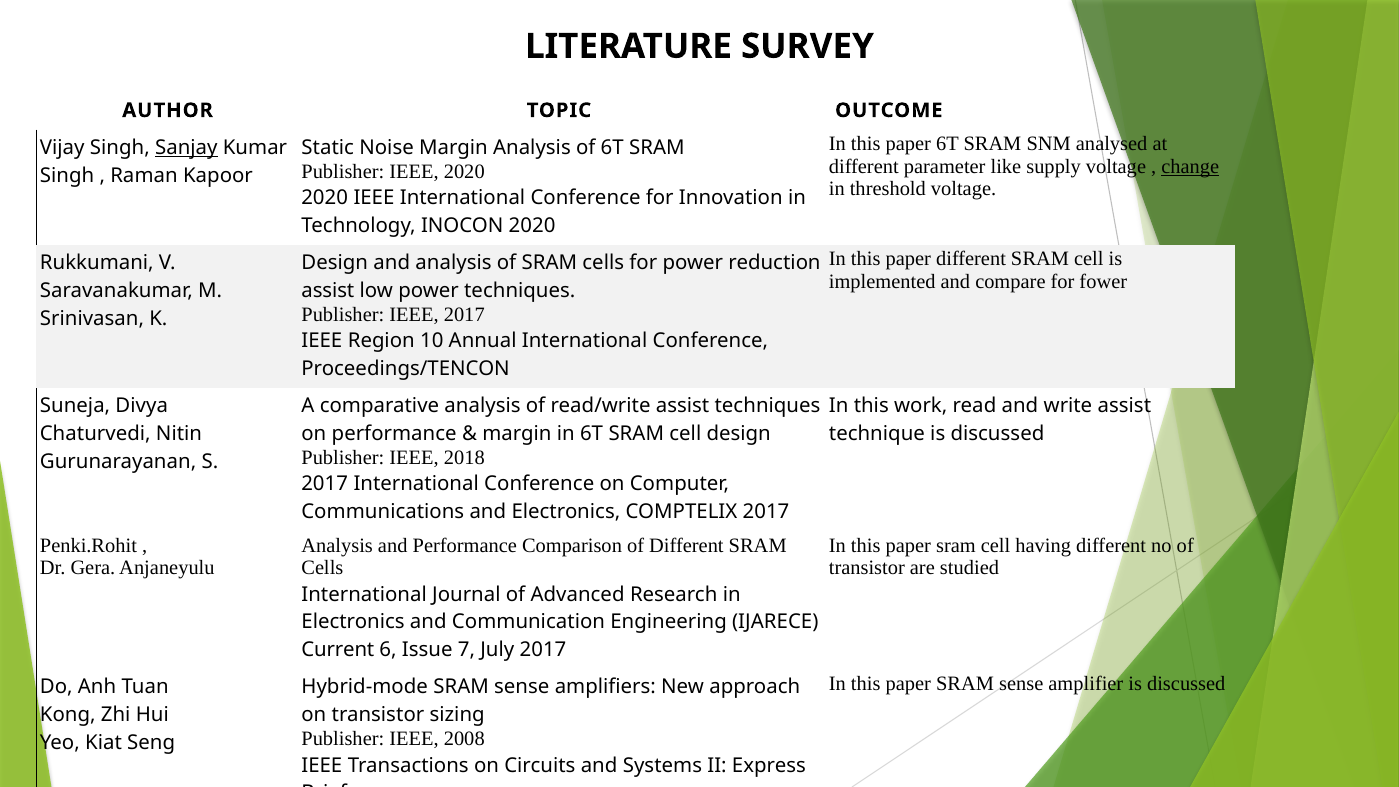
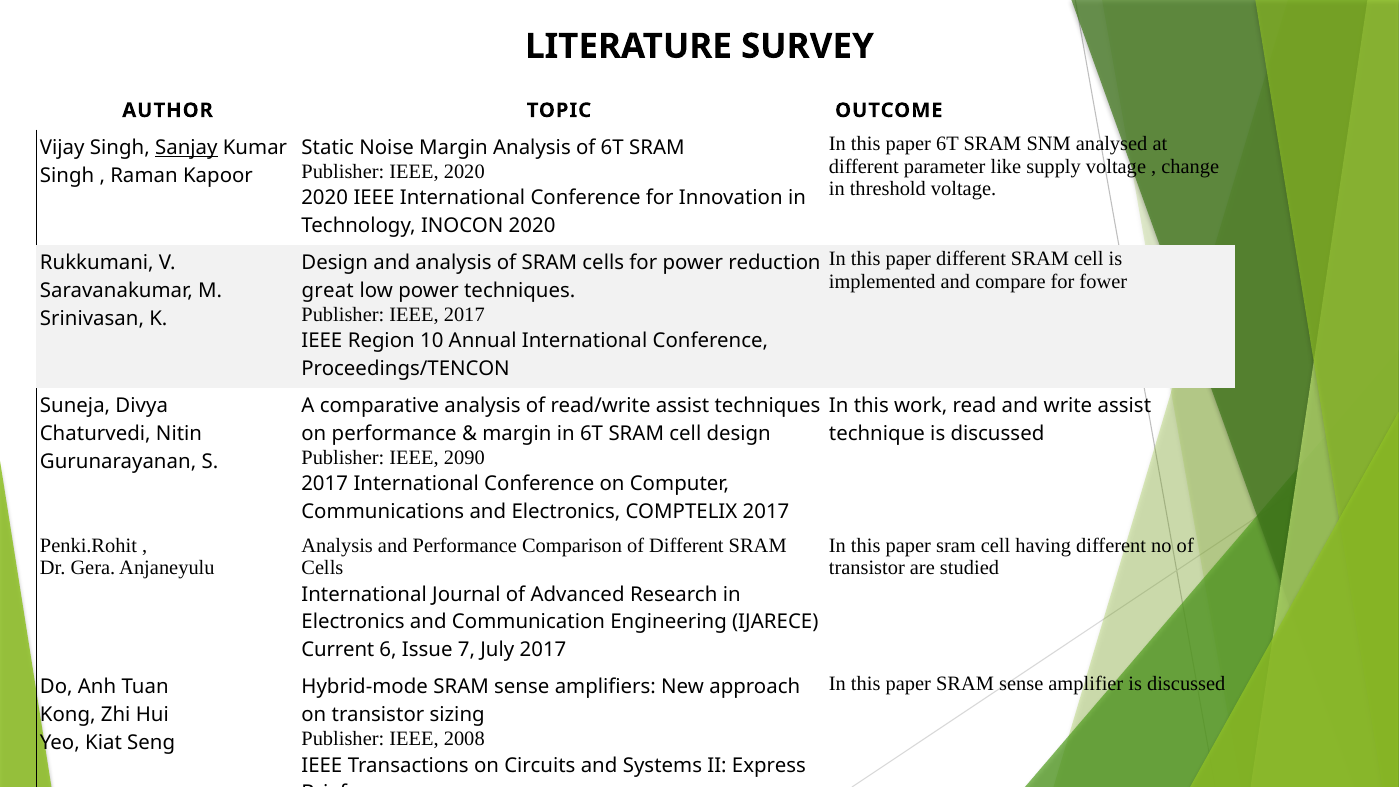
change underline: present -> none
assist at (328, 291): assist -> great
2018: 2018 -> 2090
